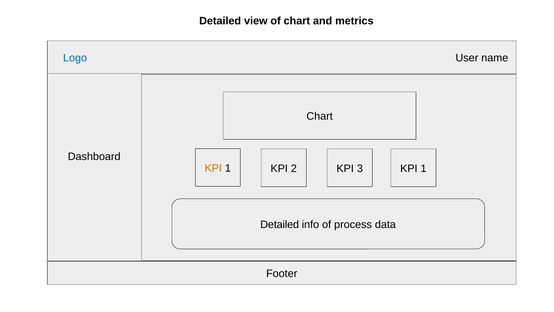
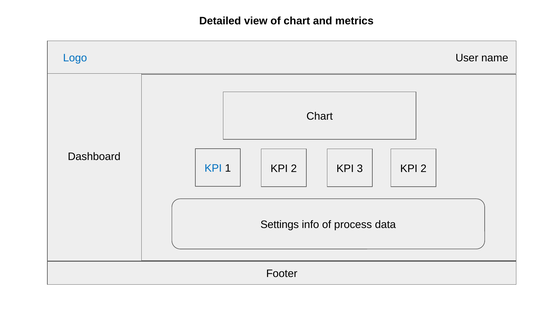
KPI at (213, 168) colour: orange -> blue
3 KPI 1: 1 -> 2
Detailed at (280, 224): Detailed -> Settings
